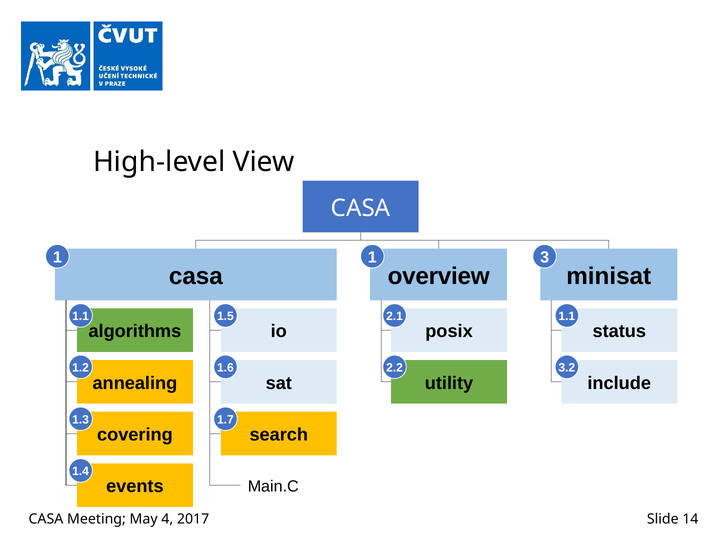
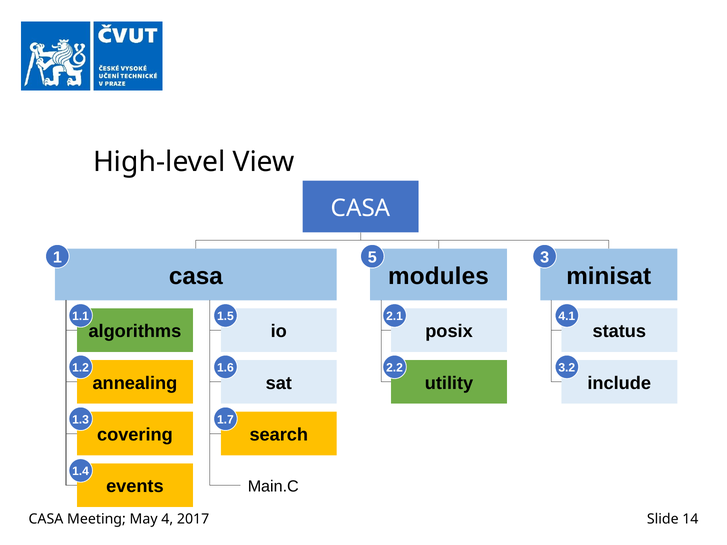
1 1: 1 -> 5
overview: overview -> modules
2.1 1.1: 1.1 -> 4.1
